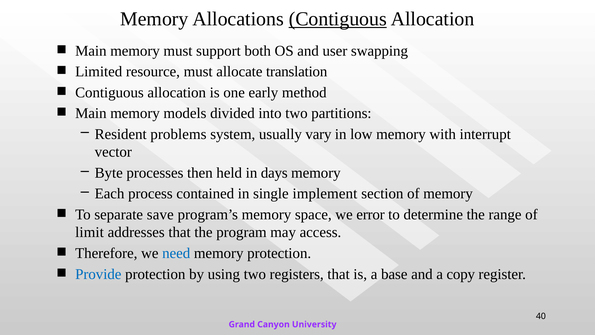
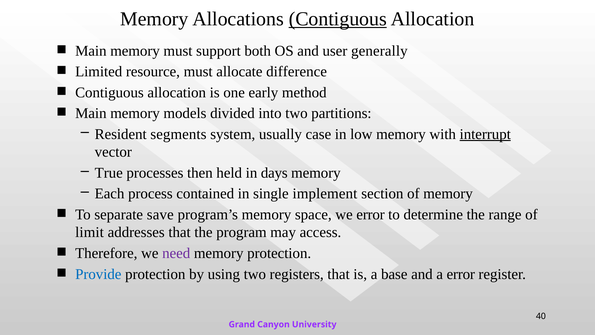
swapping: swapping -> generally
translation: translation -> difference
problems: problems -> segments
vary: vary -> case
interrupt underline: none -> present
Byte: Byte -> True
need colour: blue -> purple
a copy: copy -> error
